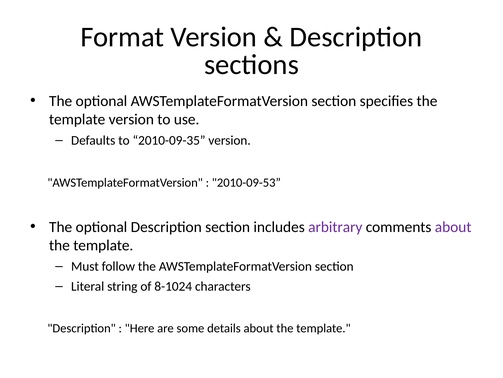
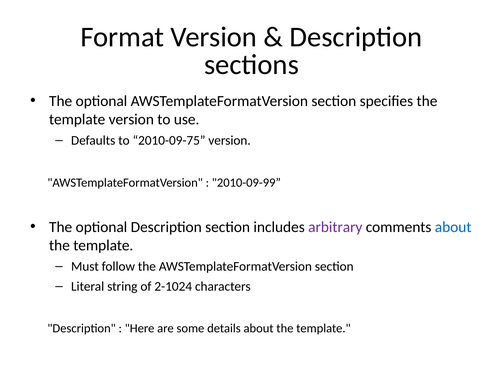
2010-09-35: 2010-09-35 -> 2010-09-75
2010-09-53: 2010-09-53 -> 2010-09-99
about at (453, 227) colour: purple -> blue
8-1024: 8-1024 -> 2-1024
